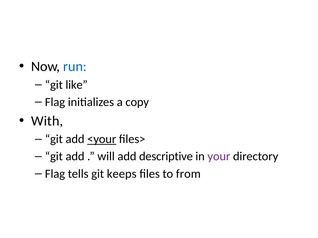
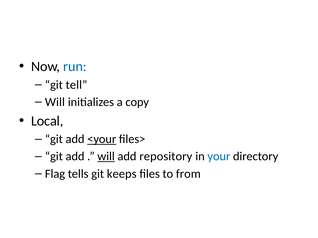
like: like -> tell
Flag at (55, 102): Flag -> Will
With: With -> Local
will at (106, 157) underline: none -> present
descriptive: descriptive -> repository
your colour: purple -> blue
